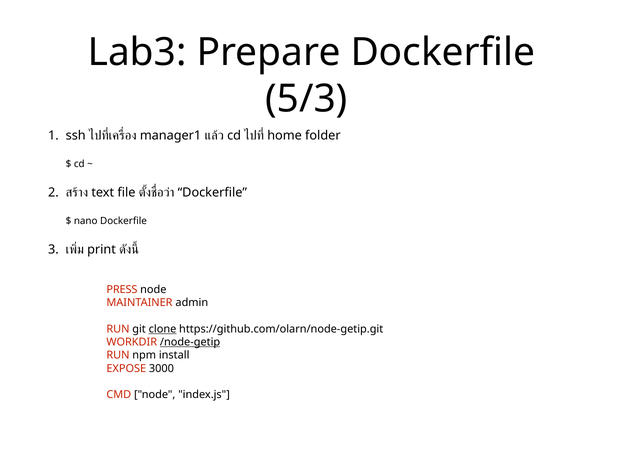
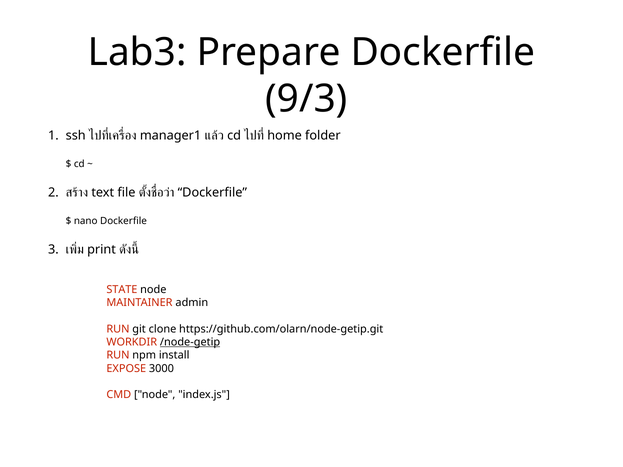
5/3: 5/3 -> 9/3
PRESS: PRESS -> STATE
clone underline: present -> none
